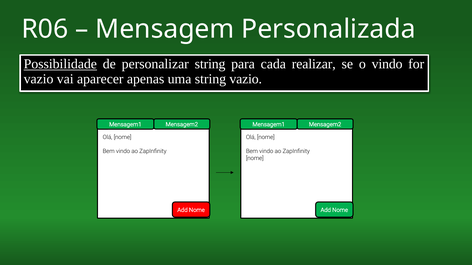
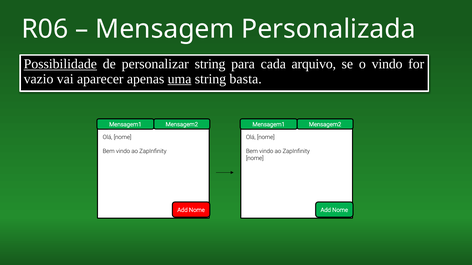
realizar: realizar -> arquivo
uma underline: none -> present
string vazio: vazio -> basta
